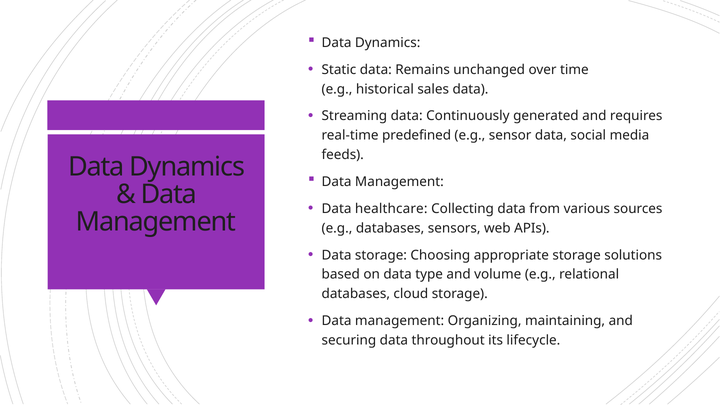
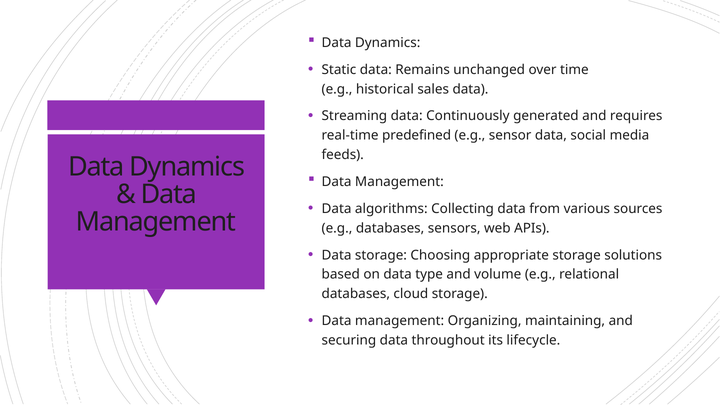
healthcare: healthcare -> algorithms
